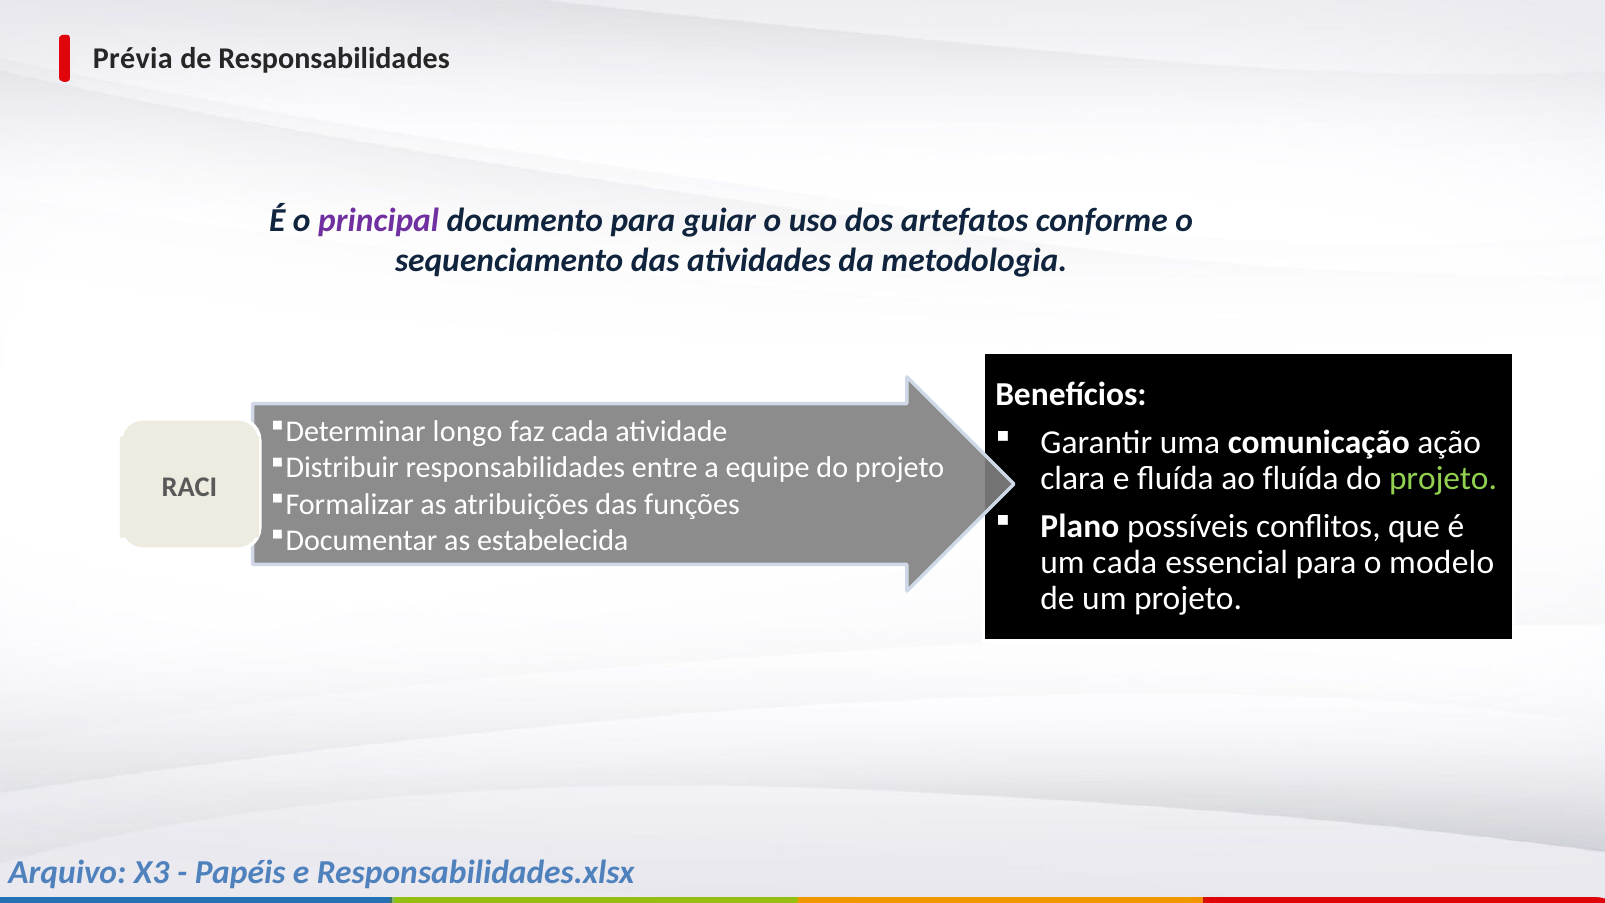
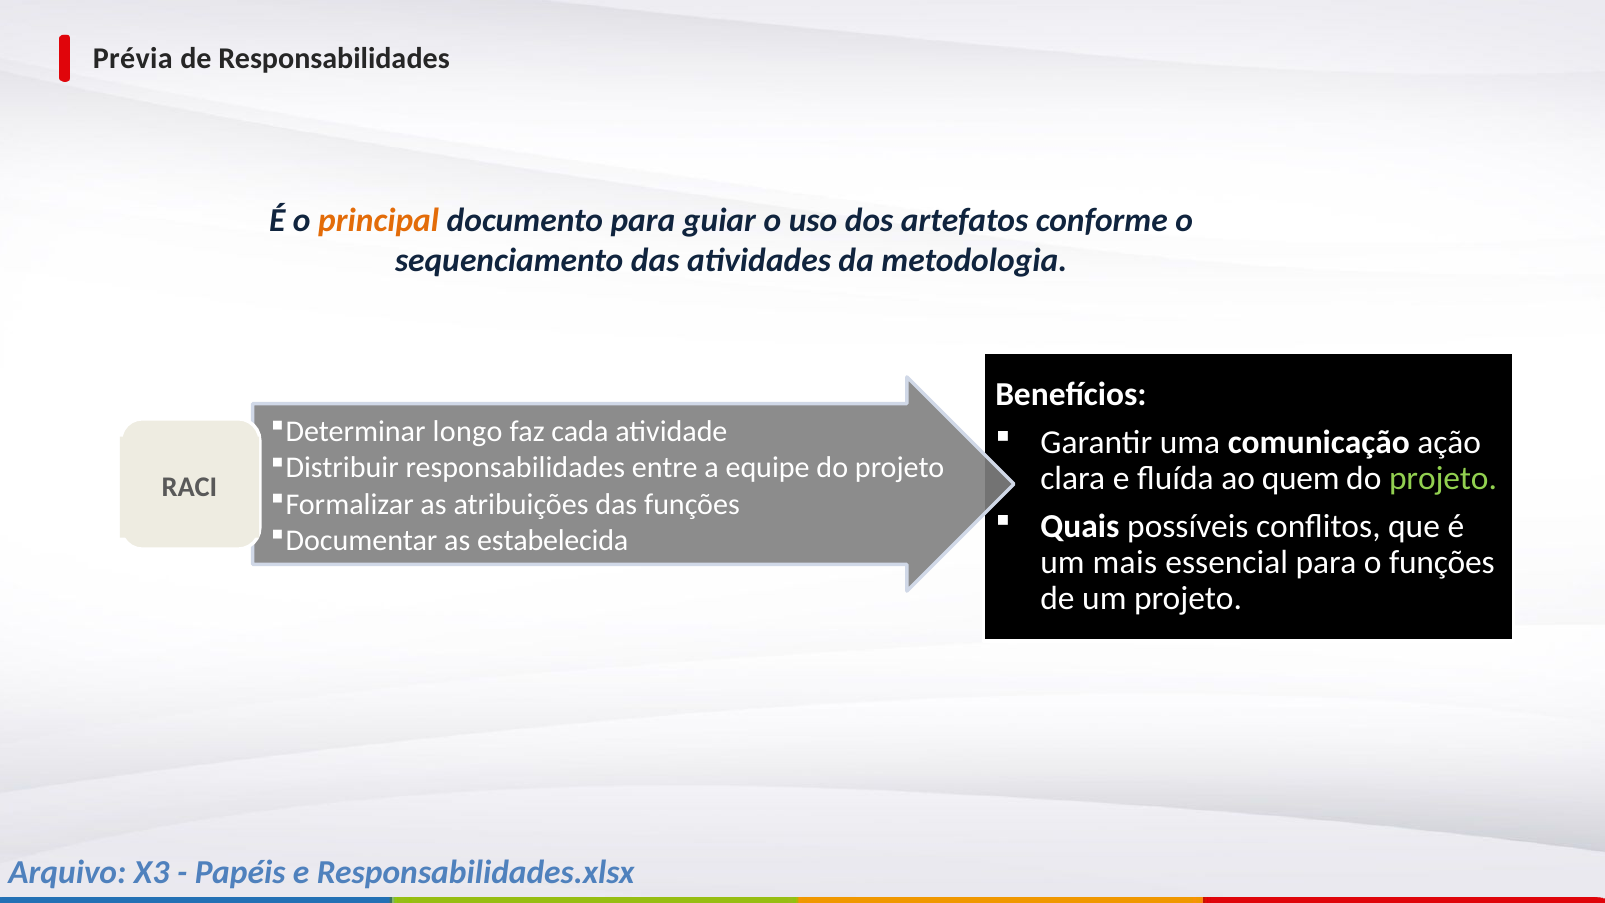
principal colour: purple -> orange
ao fluída: fluída -> quem
Plano: Plano -> Quais
um cada: cada -> mais
o modelo: modelo -> funções
